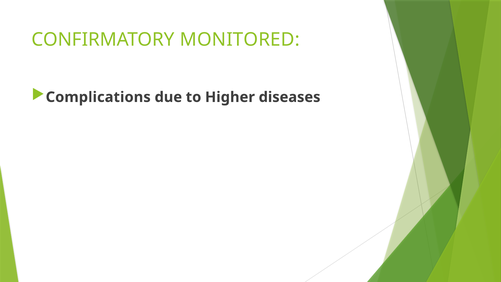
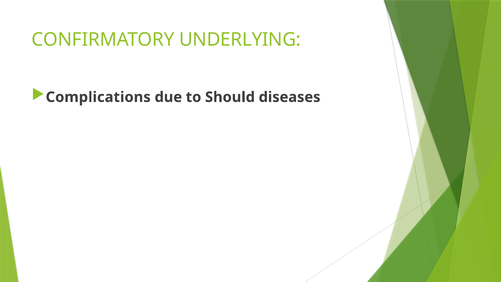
MONITORED: MONITORED -> UNDERLYING
Higher: Higher -> Should
